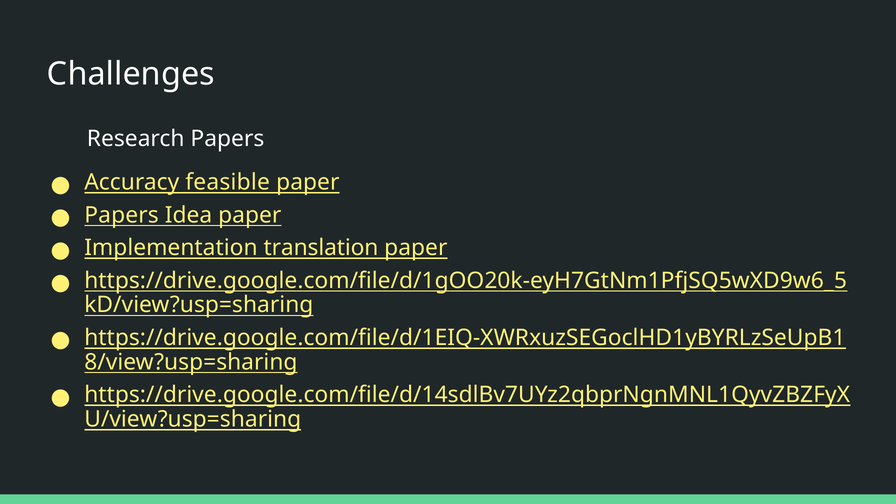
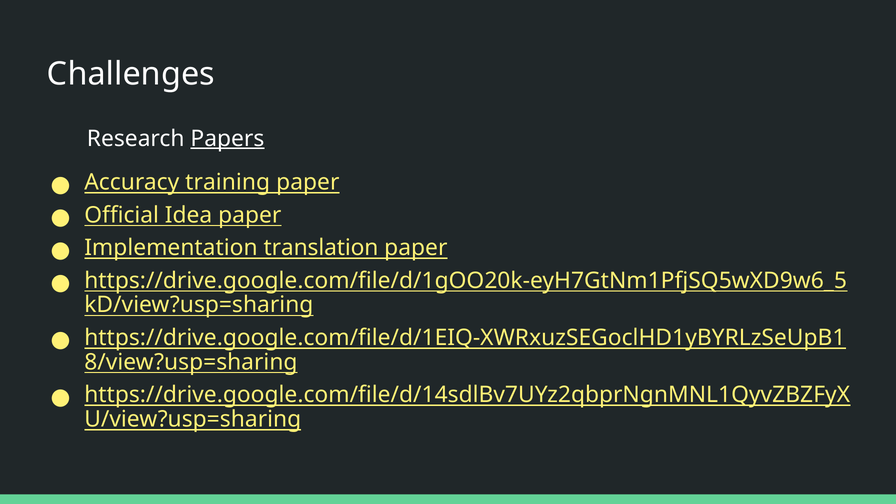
Papers at (227, 138) underline: none -> present
feasible: feasible -> training
Papers at (122, 215): Papers -> Official
